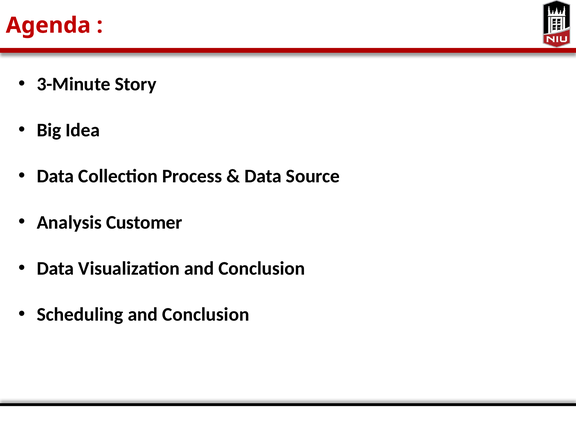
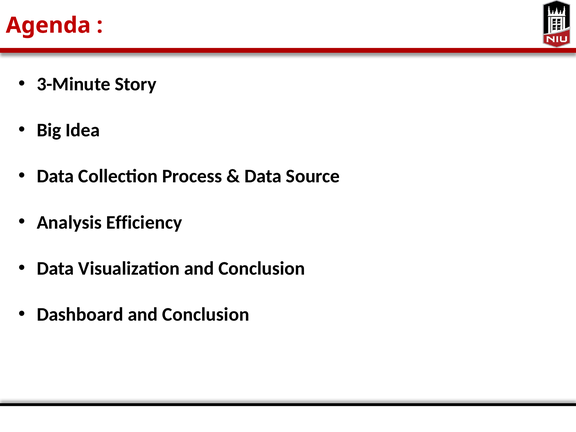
Customer: Customer -> Efficiency
Scheduling: Scheduling -> Dashboard
